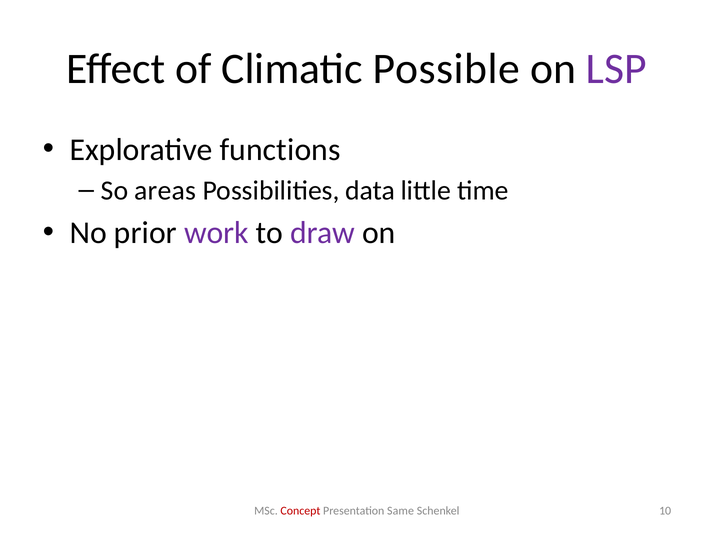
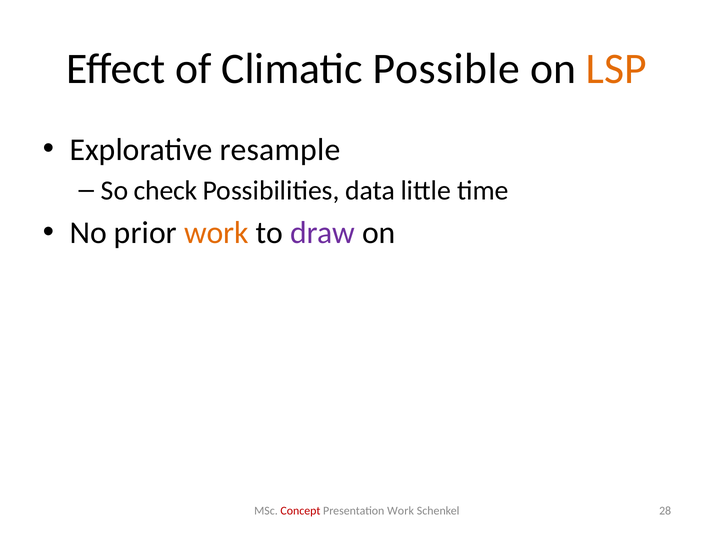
LSP colour: purple -> orange
functions: functions -> resample
areas: areas -> check
work at (216, 233) colour: purple -> orange
Presentation Same: Same -> Work
10: 10 -> 28
